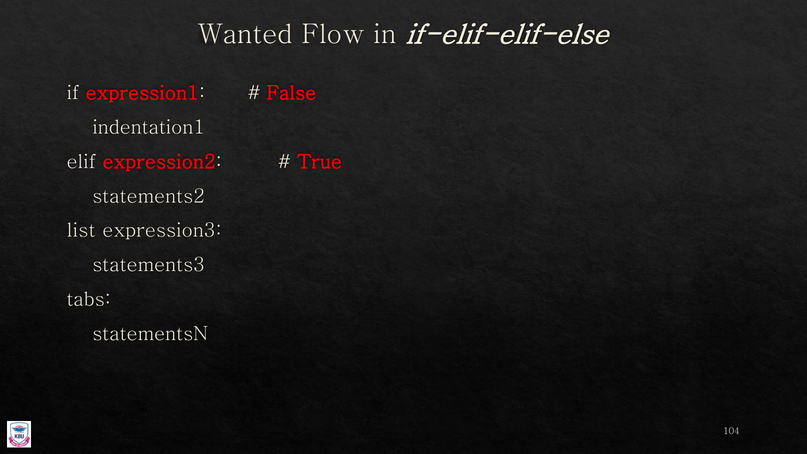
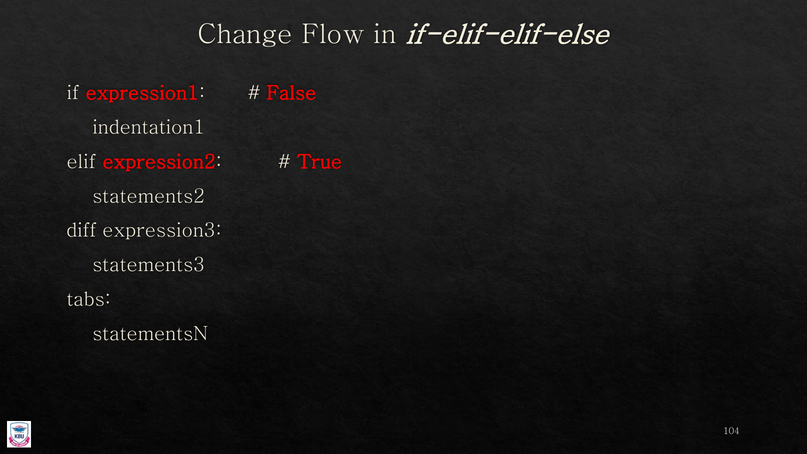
Wanted: Wanted -> Change
list: list -> diff
